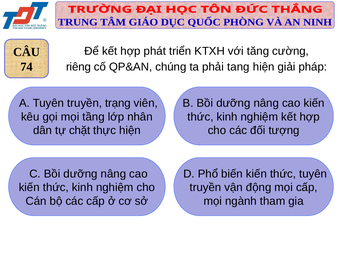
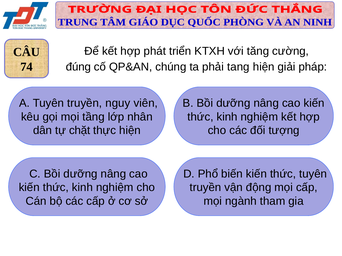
riêng: riêng -> đúng
trạng: trạng -> nguy
